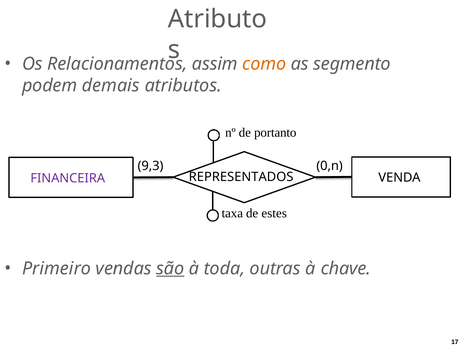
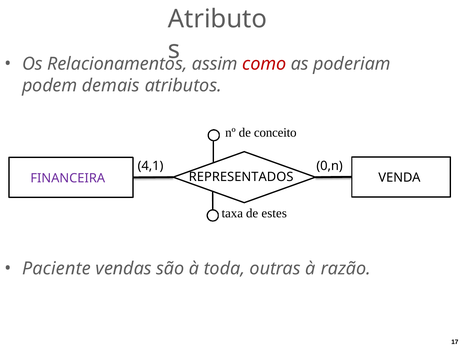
como colour: orange -> red
segmento: segmento -> poderiam
portanto: portanto -> conceito
9,3: 9,3 -> 4,1
Primeiro: Primeiro -> Paciente
são underline: present -> none
chave: chave -> razão
